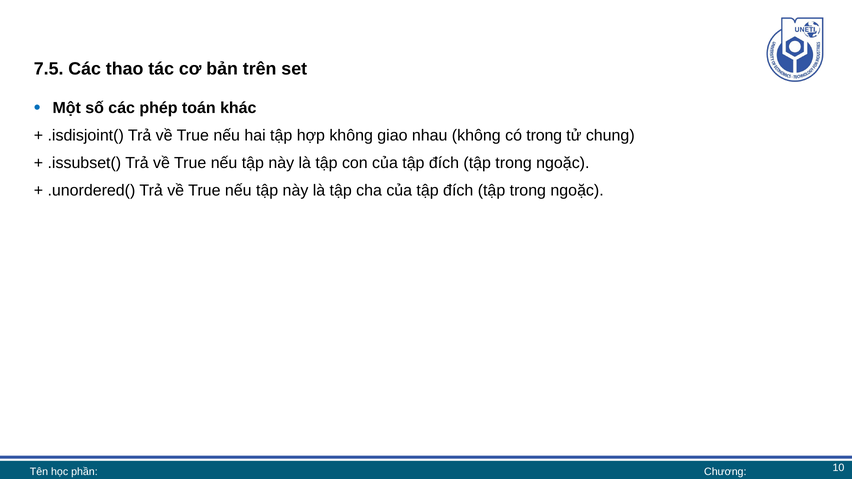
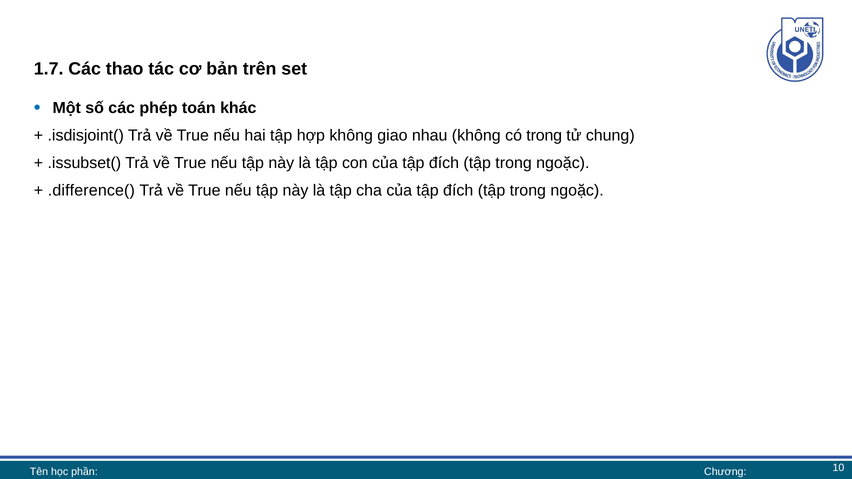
7.5: 7.5 -> 1.7
.unordered(: .unordered( -> .difference(
